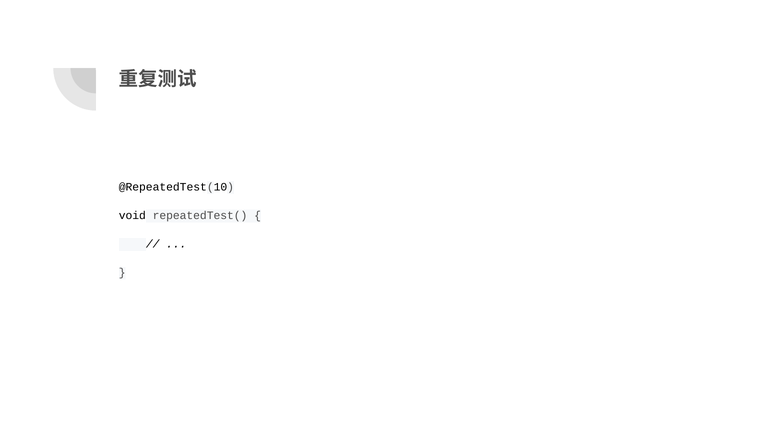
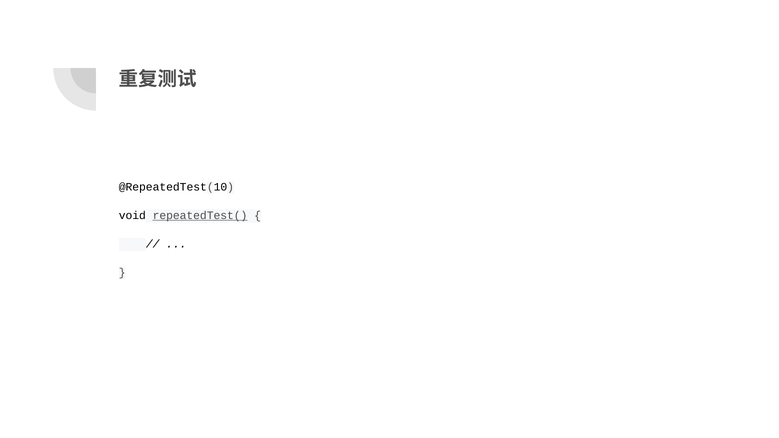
repeatedTest( underline: none -> present
